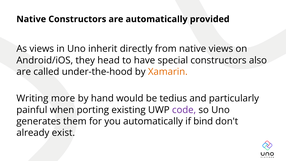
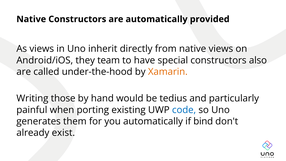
head: head -> team
more: more -> those
code colour: purple -> blue
